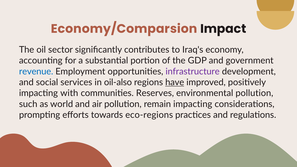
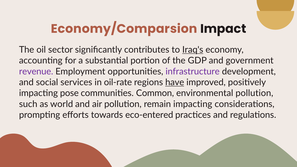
Iraq's underline: none -> present
revenue colour: blue -> purple
oil-also: oil-also -> oil-rate
with: with -> pose
Reserves: Reserves -> Common
eco-regions: eco-regions -> eco-entered
